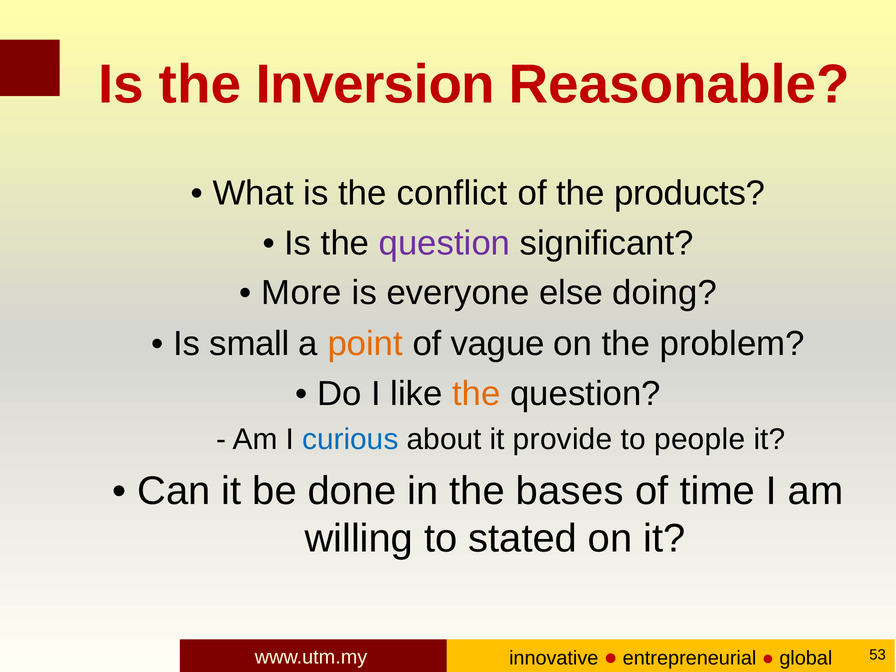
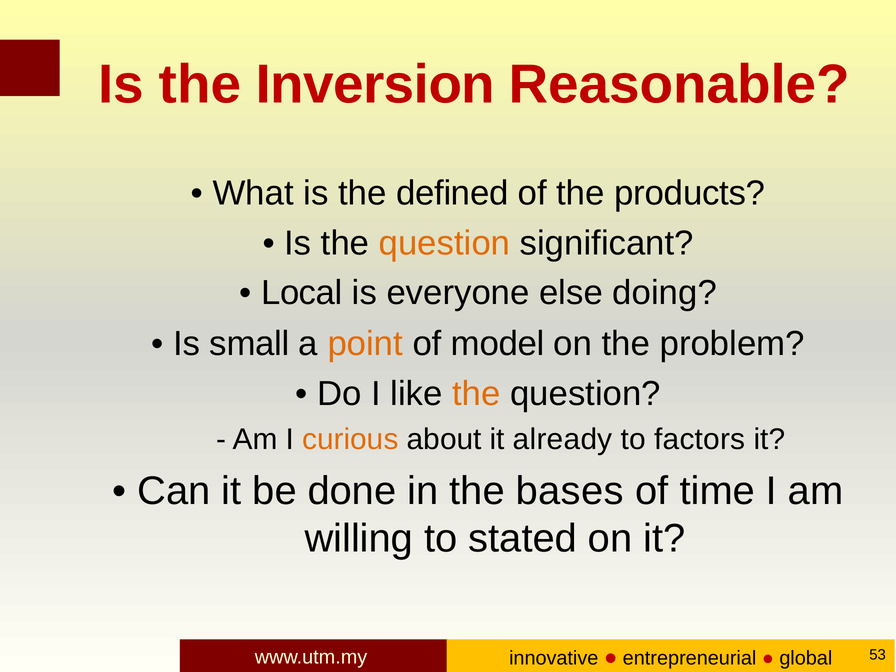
conflict: conflict -> defined
question at (444, 243) colour: purple -> orange
More: More -> Local
vague: vague -> model
curious colour: blue -> orange
provide: provide -> already
people: people -> factors
